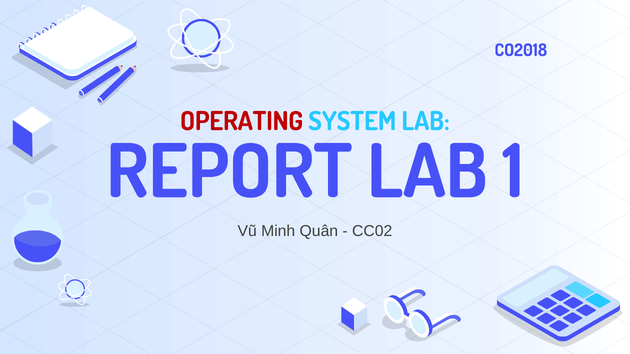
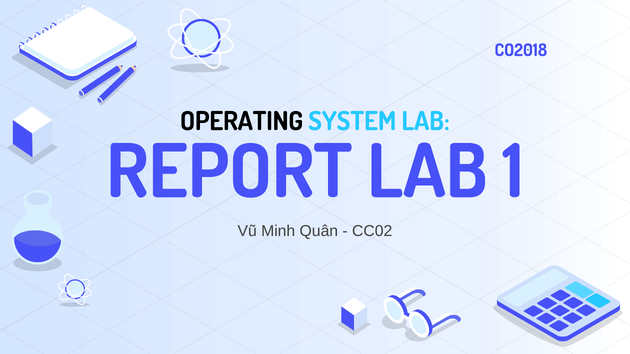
OPERATING colour: red -> black
